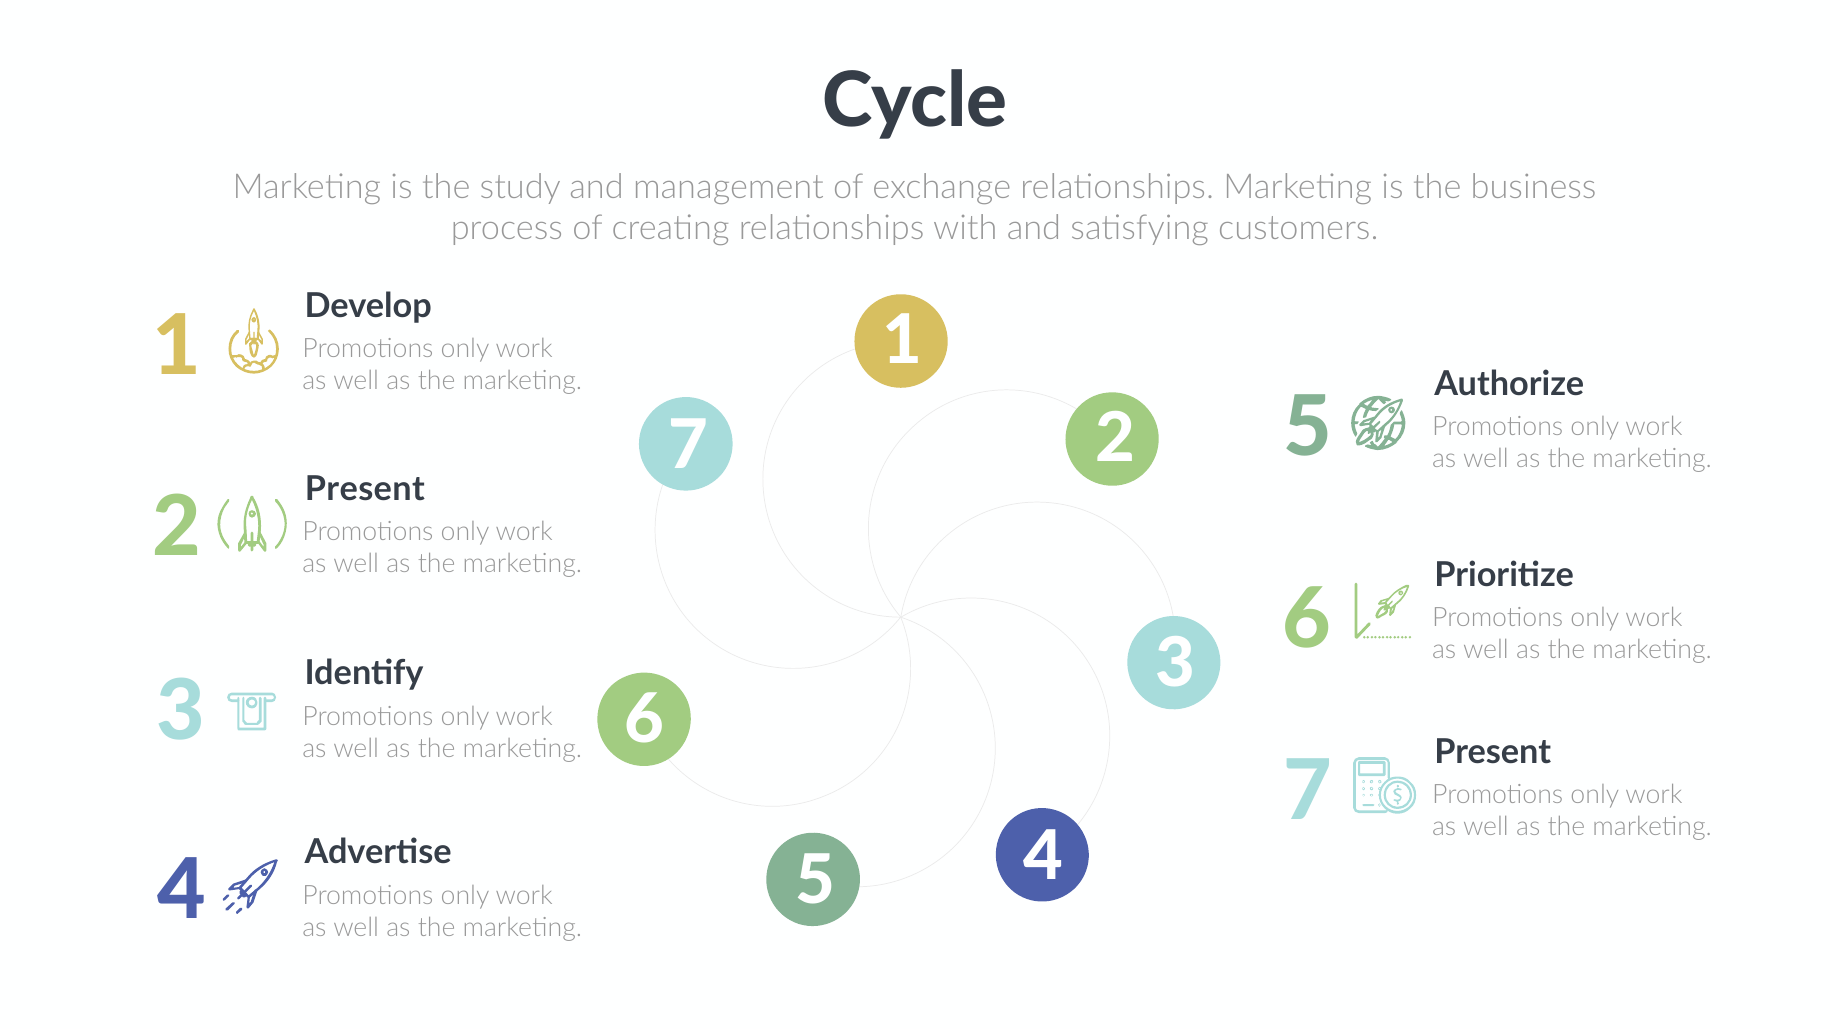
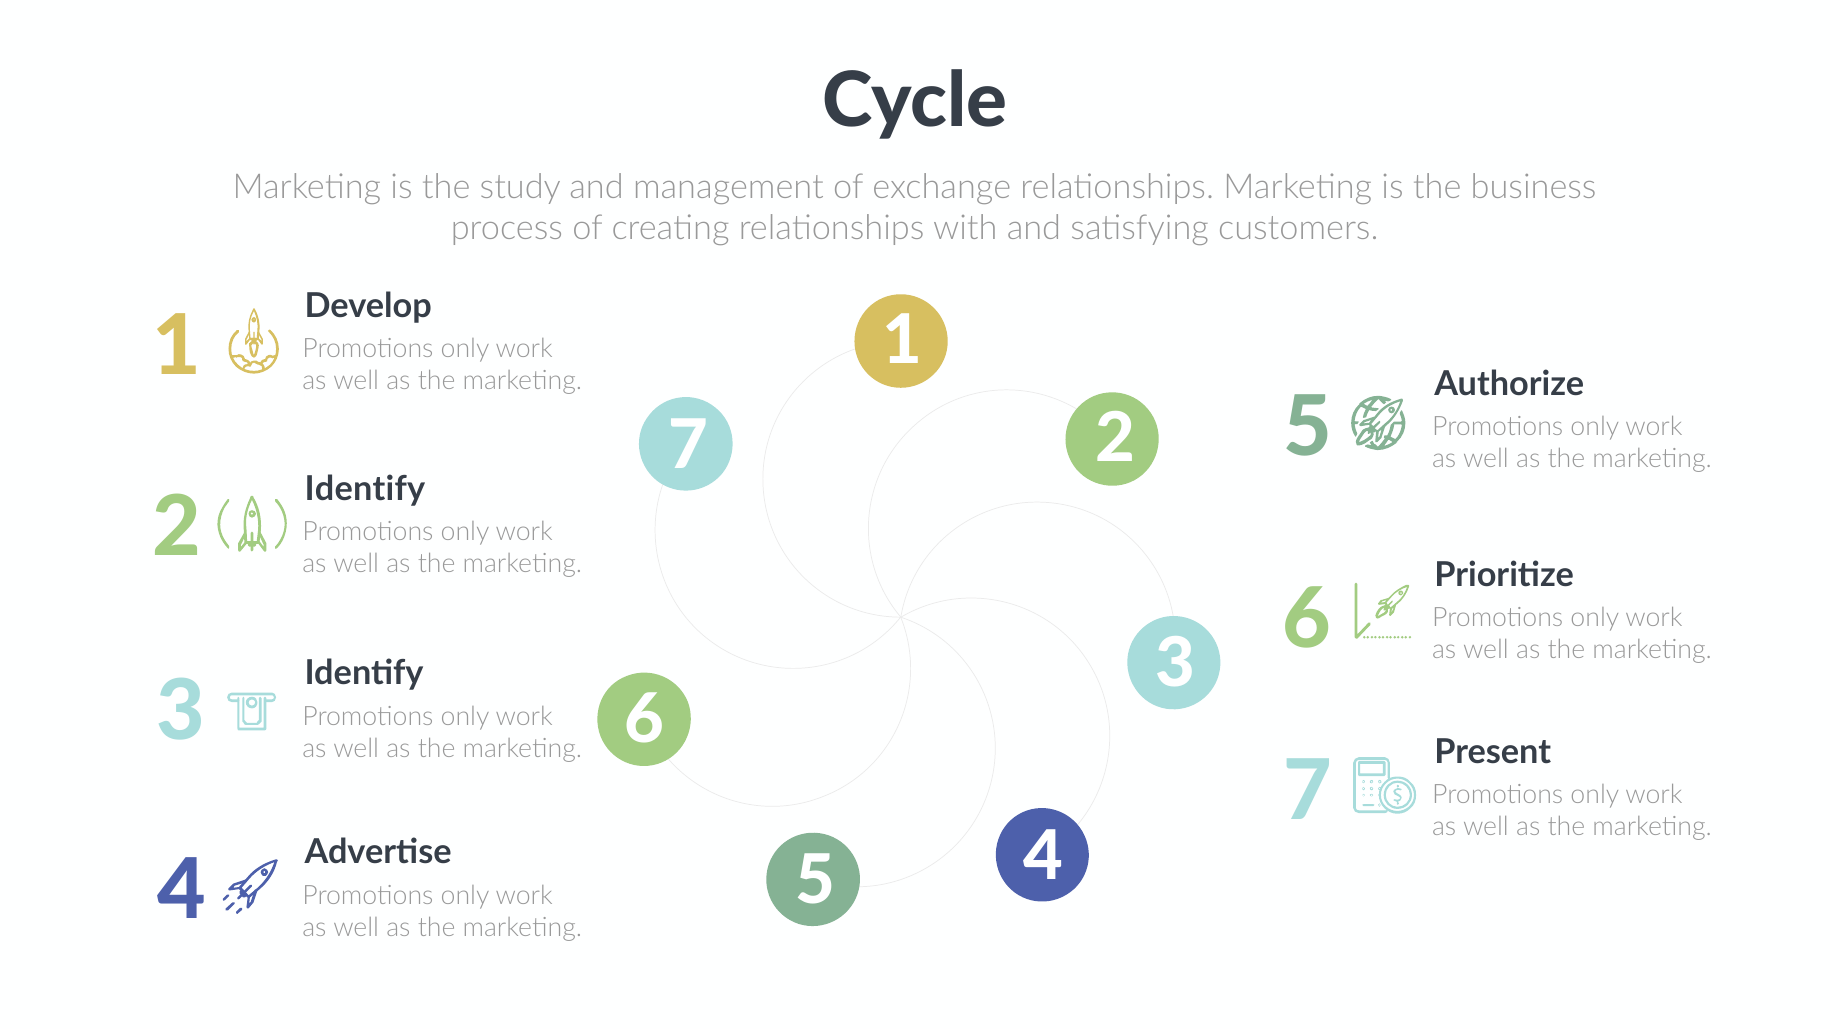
Present at (365, 489): Present -> Identify
